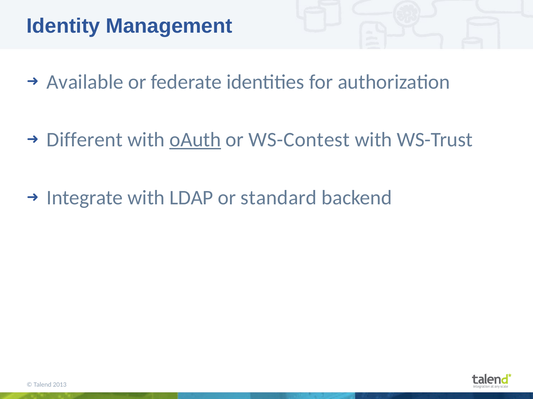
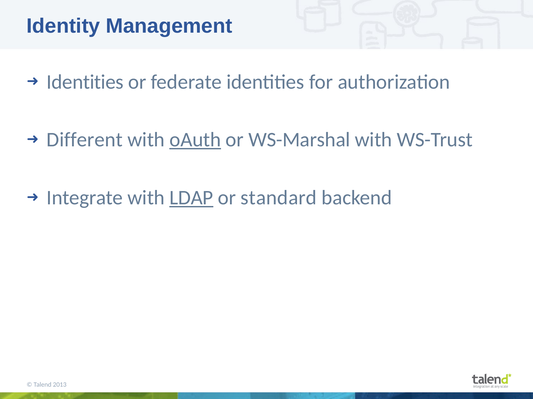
Available at (85, 82): Available -> Identities
WS-Contest: WS-Contest -> WS-Marshal
LDAP underline: none -> present
